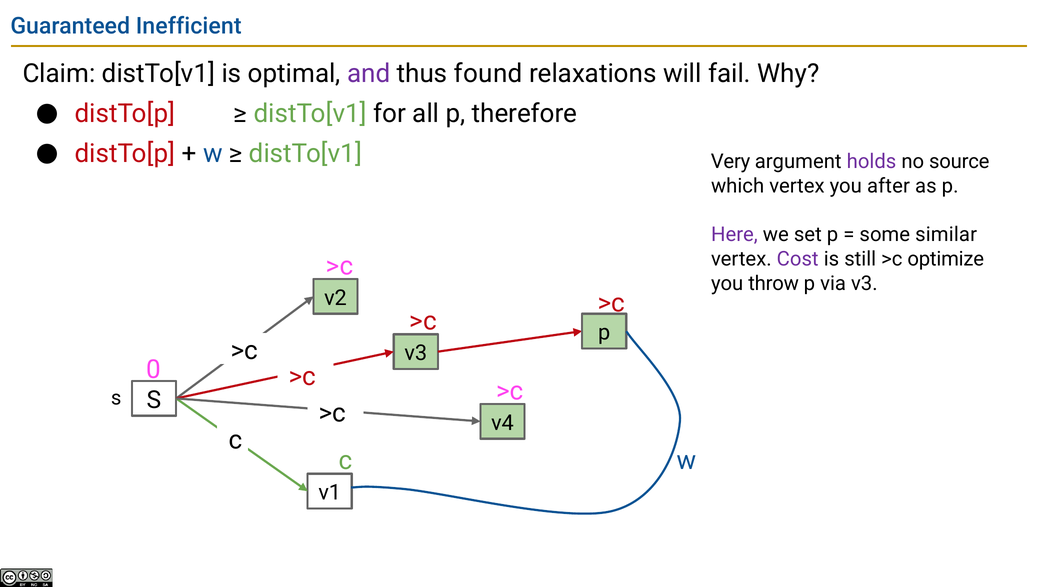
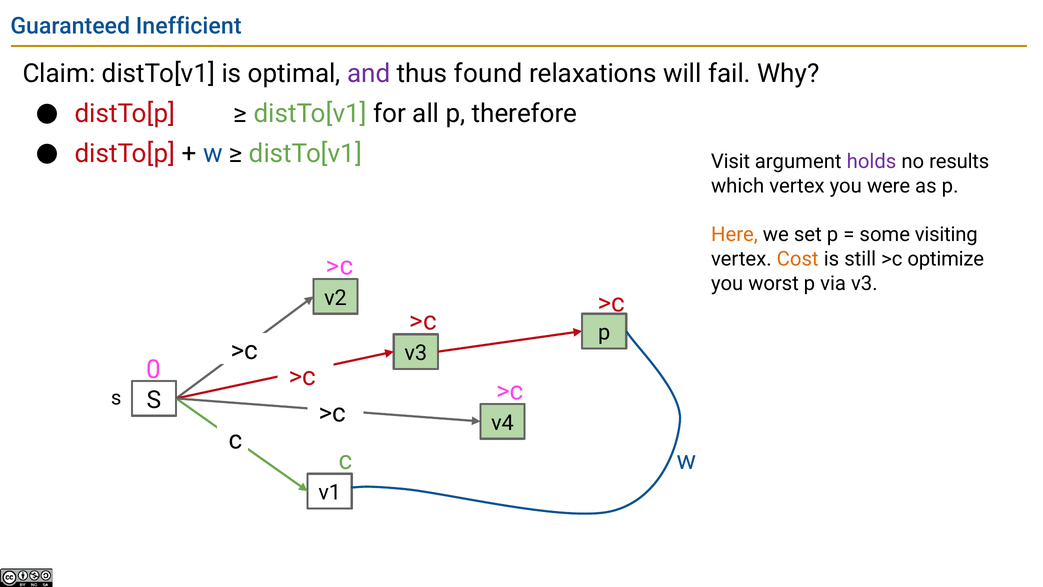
Very: Very -> Visit
source: source -> results
after: after -> were
Here colour: purple -> orange
similar: similar -> visiting
Cost colour: purple -> orange
throw: throw -> worst
